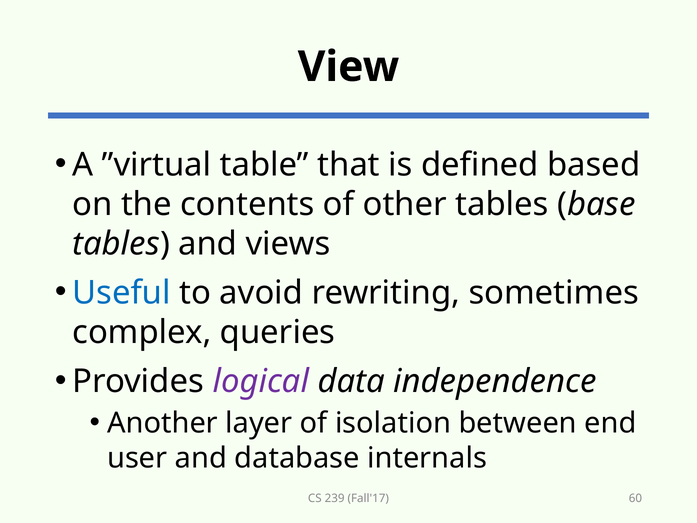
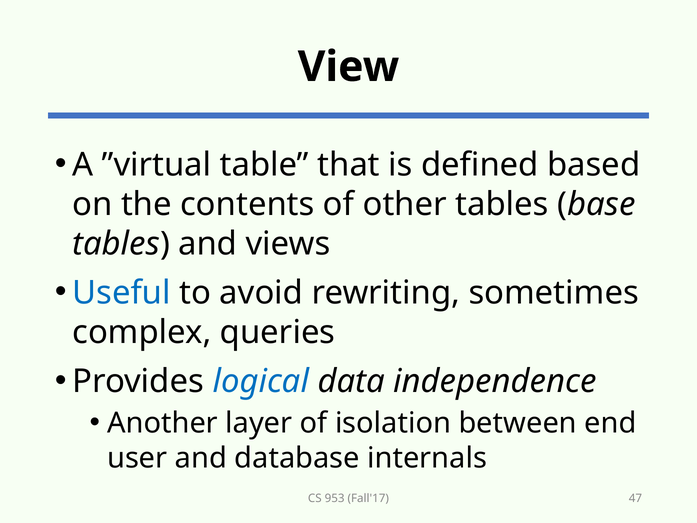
logical colour: purple -> blue
239: 239 -> 953
60: 60 -> 47
